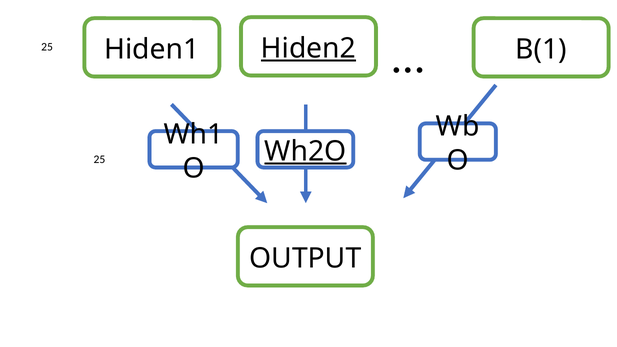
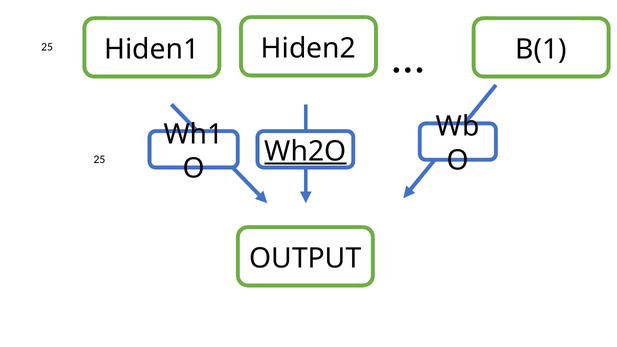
Hiden2 underline: present -> none
